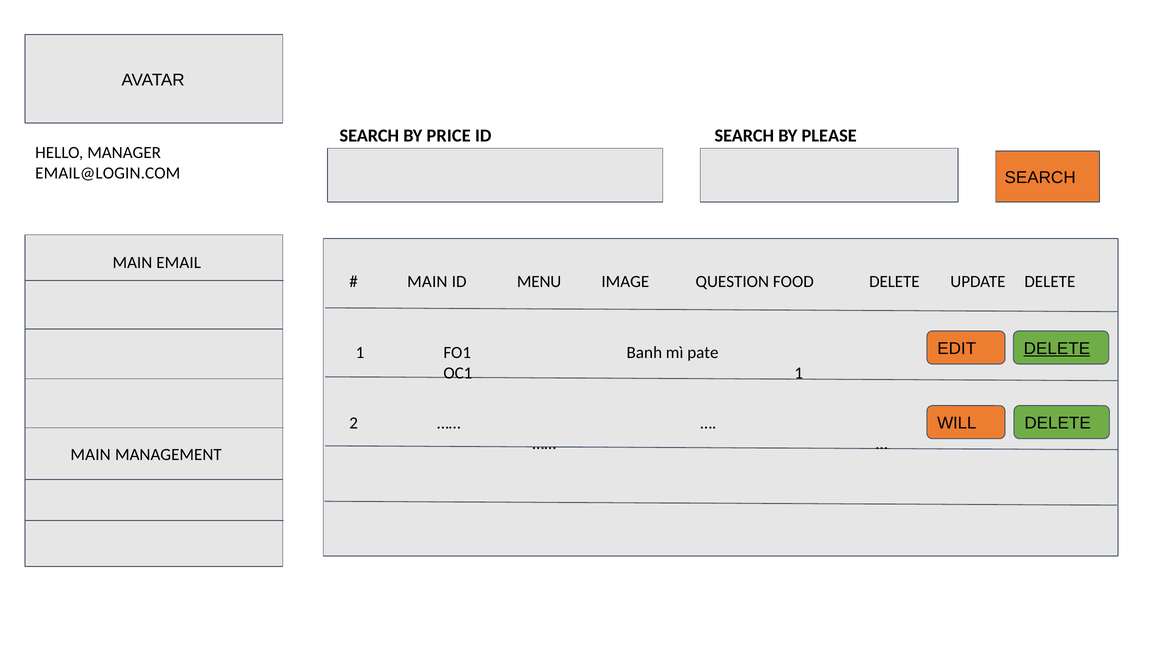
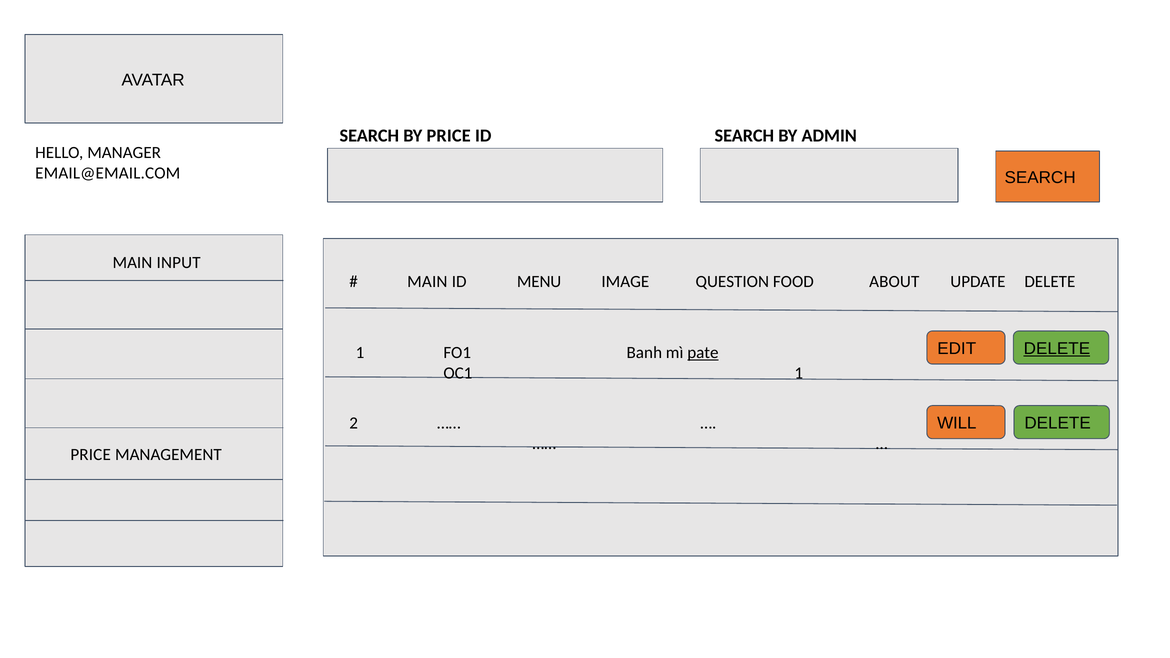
PLEASE: PLEASE -> ADMIN
EMAIL@LOGIN.COM: EMAIL@LOGIN.COM -> EMAIL@EMAIL.COM
EMAIL: EMAIL -> INPUT
FOOD DELETE: DELETE -> ABOUT
pate underline: none -> present
MAIN at (91, 455): MAIN -> PRICE
